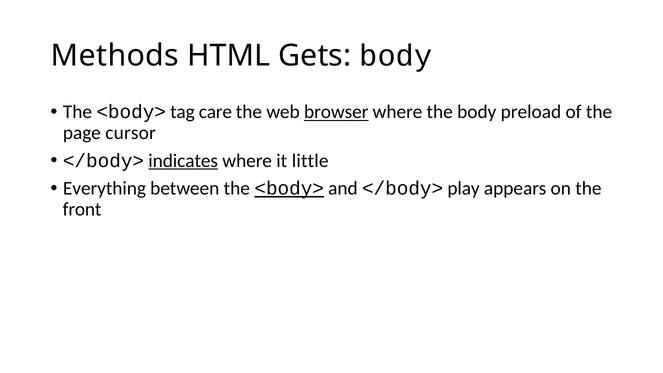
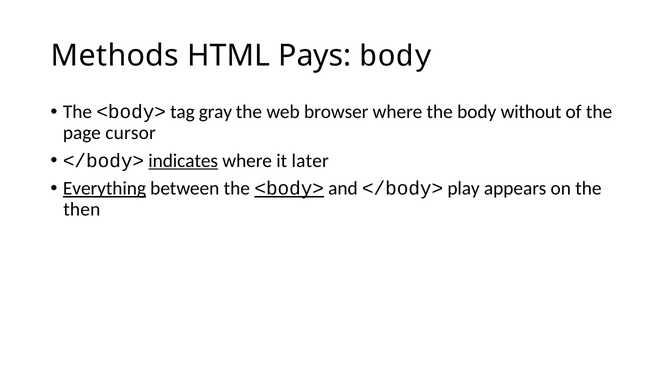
Gets: Gets -> Pays
care: care -> gray
browser underline: present -> none
preload: preload -> without
little: little -> later
Everything underline: none -> present
front: front -> then
